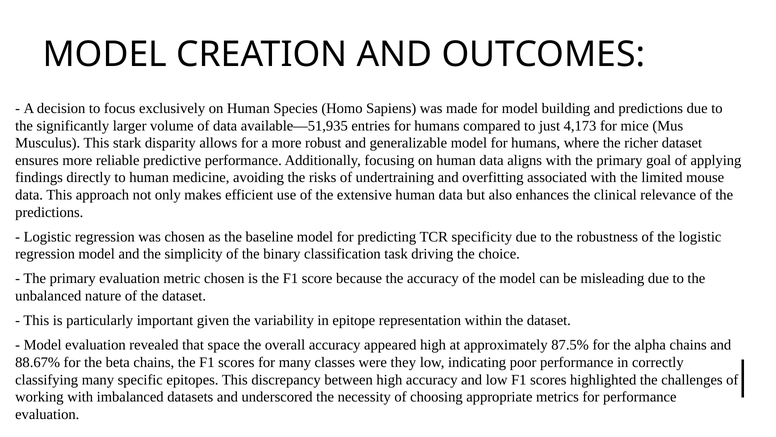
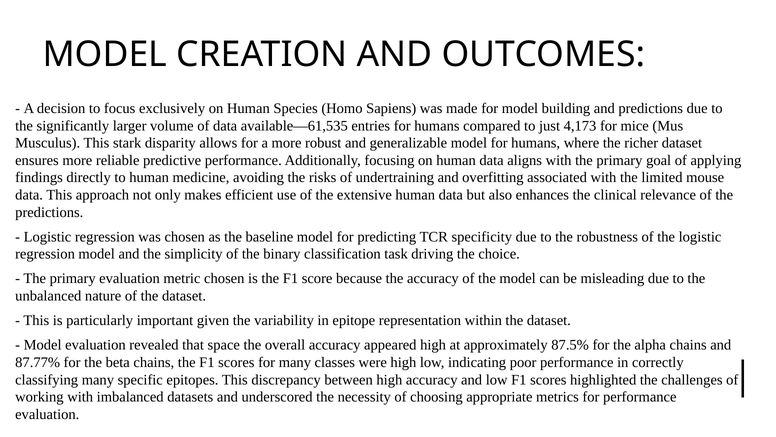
available—51,935: available—51,935 -> available—61,535
88.67%: 88.67% -> 87.77%
were they: they -> high
